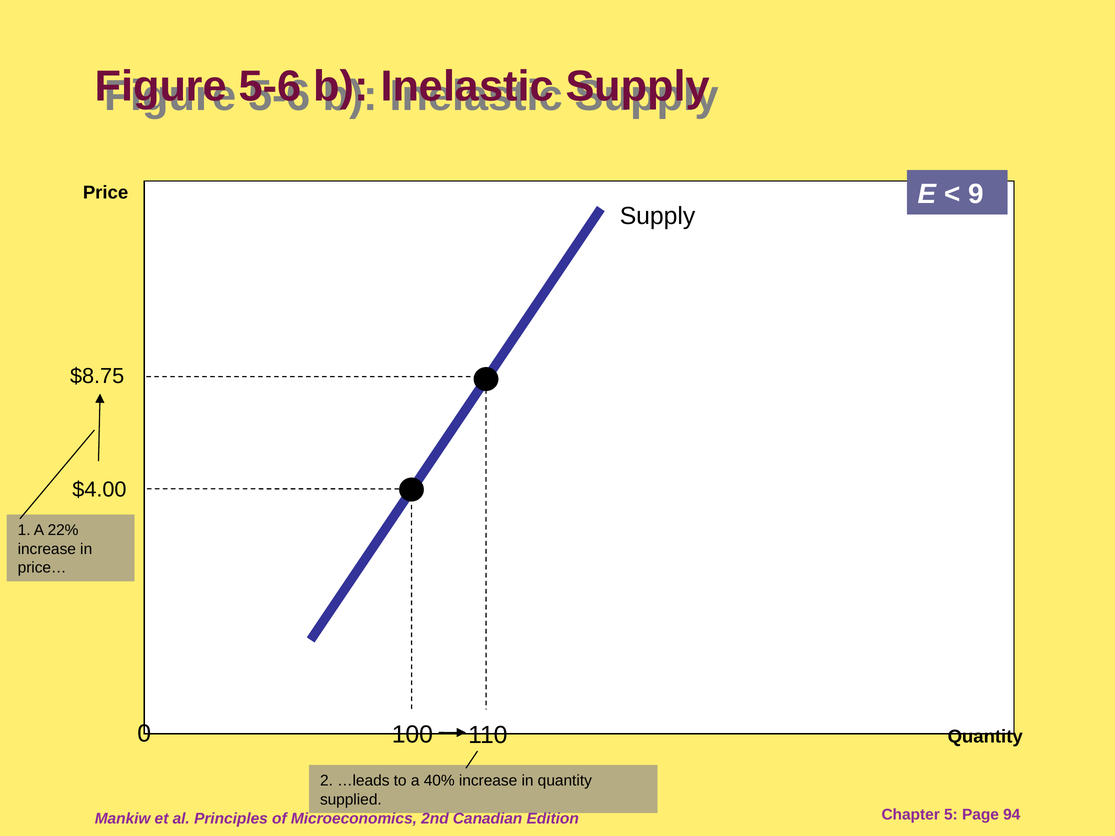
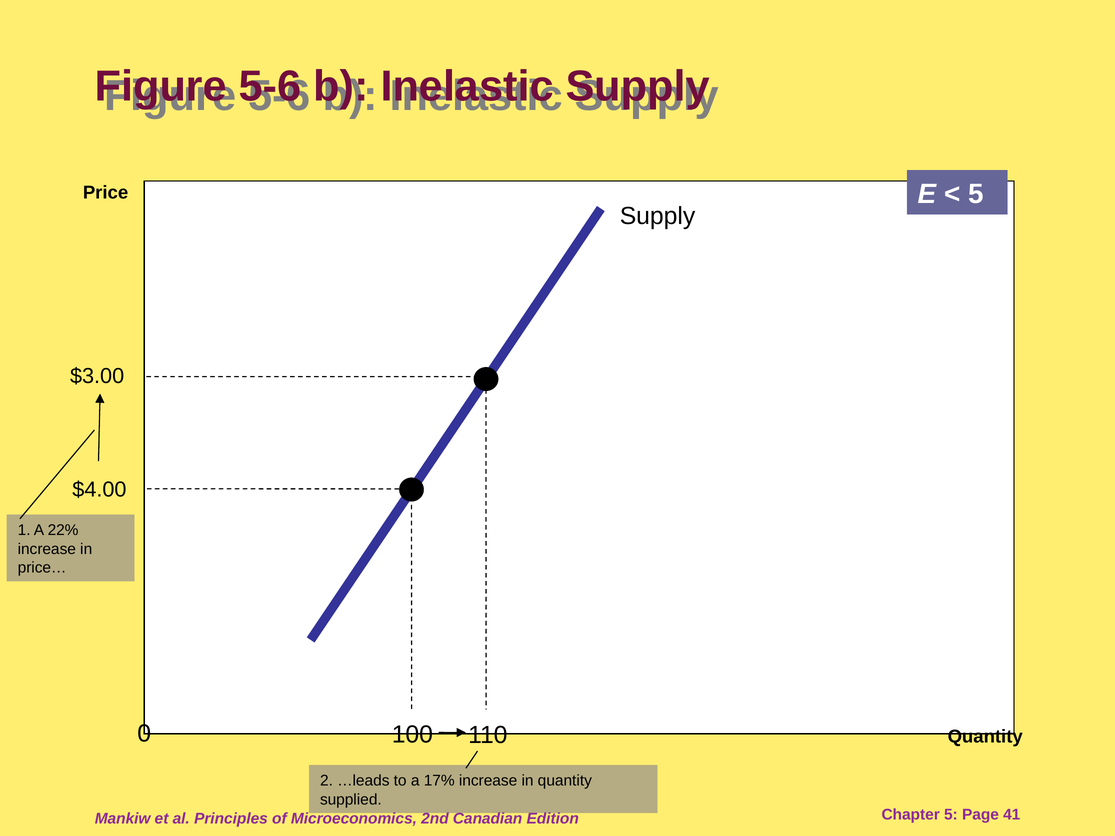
9 at (976, 194): 9 -> 5
$8.75: $8.75 -> $3.00
40%: 40% -> 17%
94: 94 -> 41
